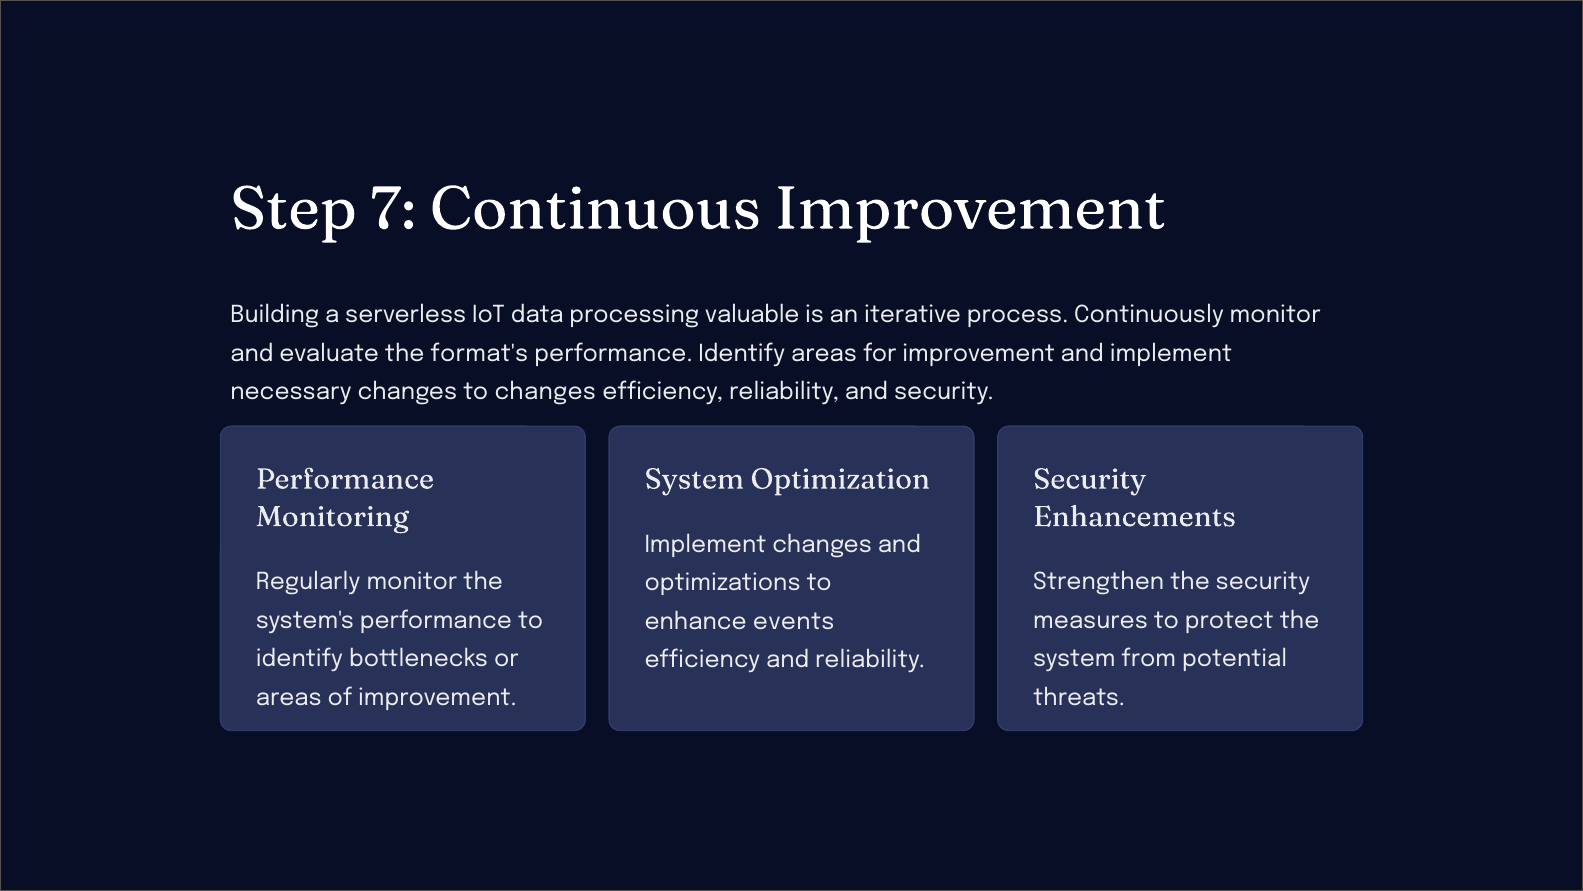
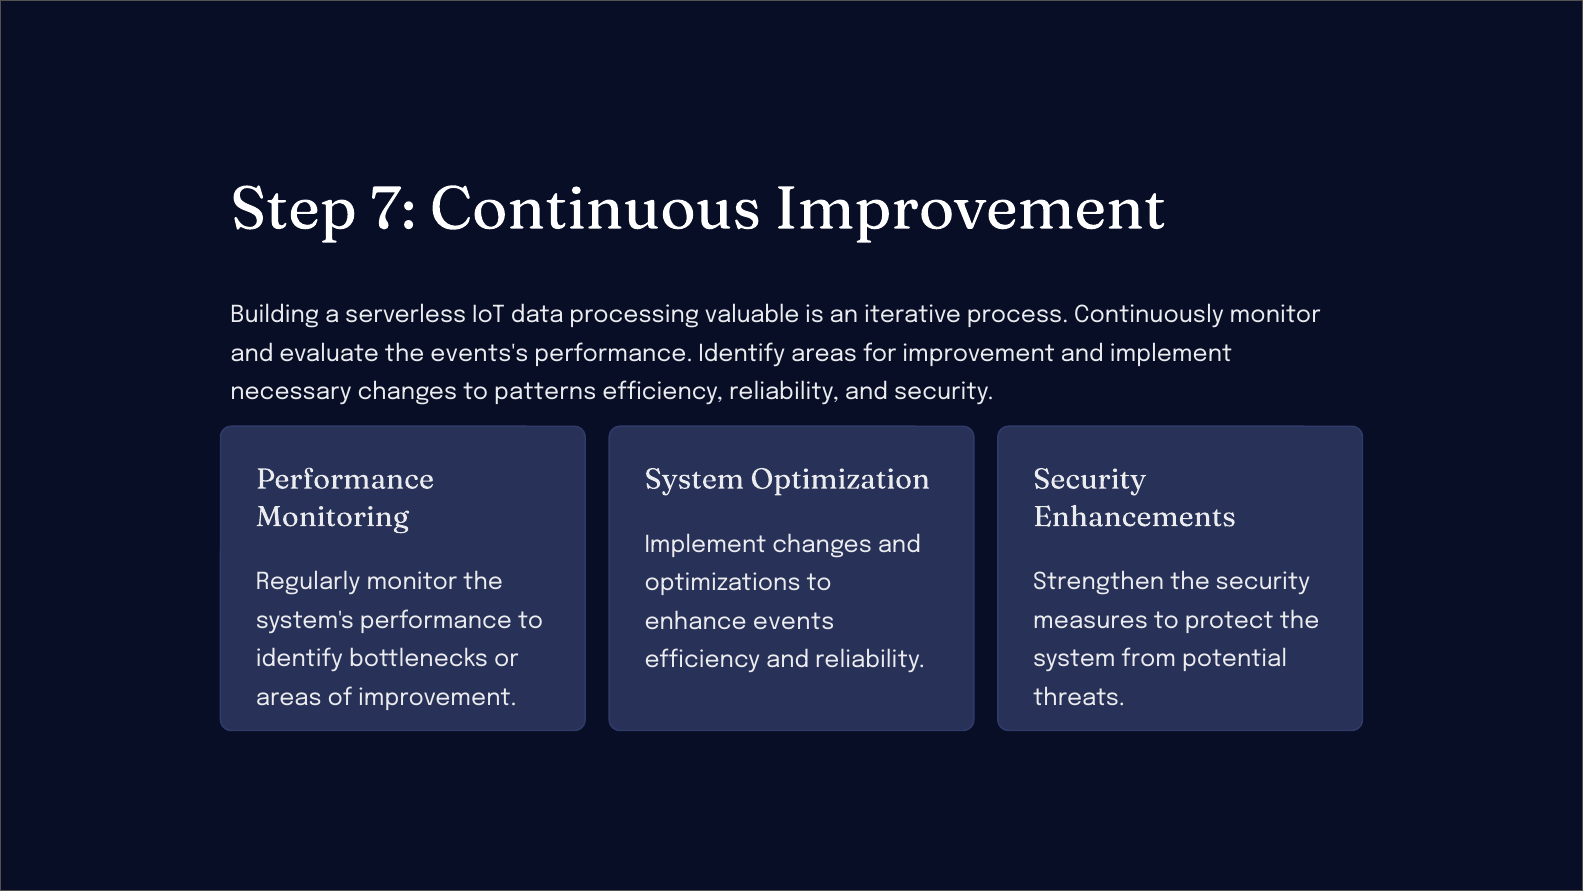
format's: format's -> events's
to changes: changes -> patterns
